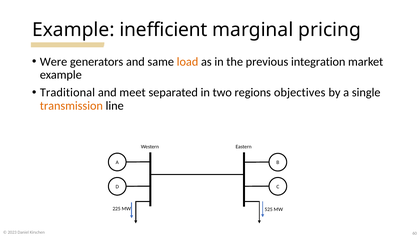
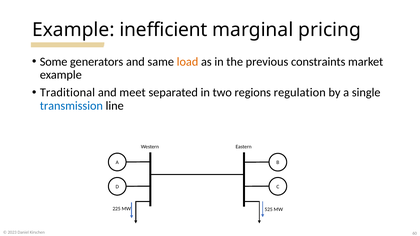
Were: Were -> Some
integration: integration -> constraints
objectives: objectives -> regulation
transmission colour: orange -> blue
